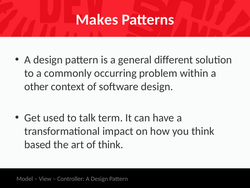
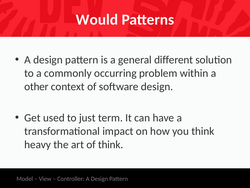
Makes: Makes -> Would
talk: talk -> just
based: based -> heavy
